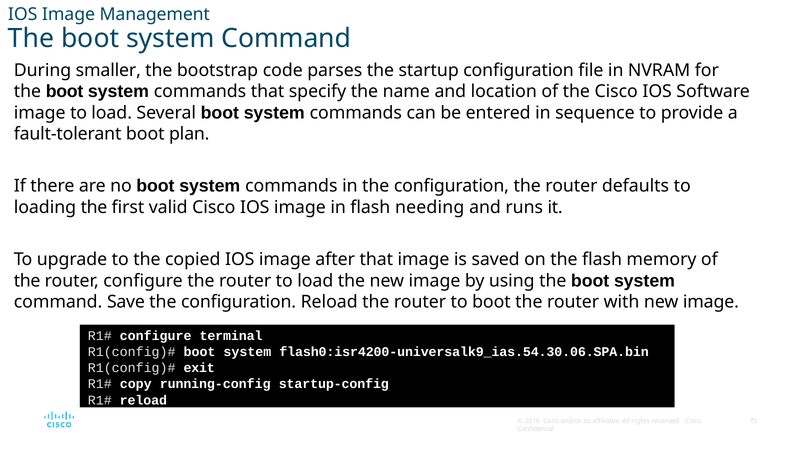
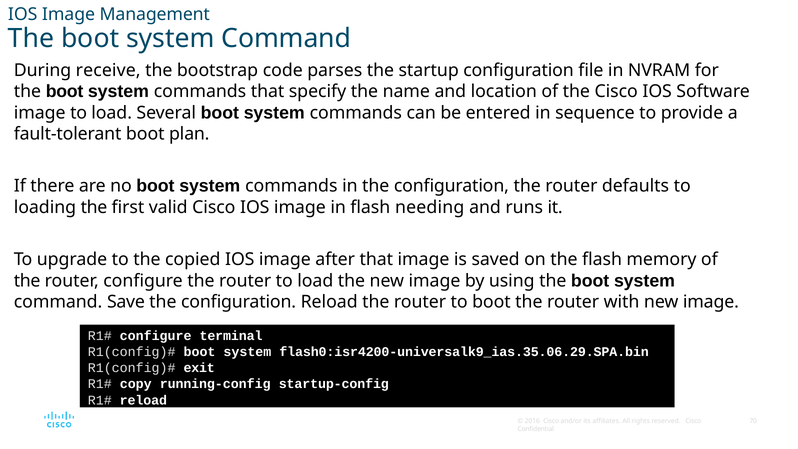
smaller: smaller -> receive
flash0:isr4200-universalk9_ias.54.30.06.SPA.bin: flash0:isr4200-universalk9_ias.54.30.06.SPA.bin -> flash0:isr4200-universalk9_ias.35.06.29.SPA.bin
